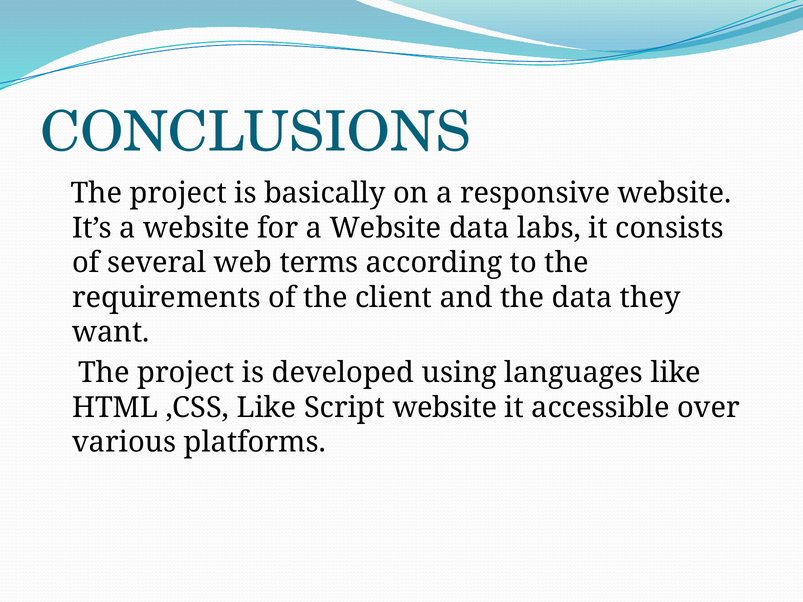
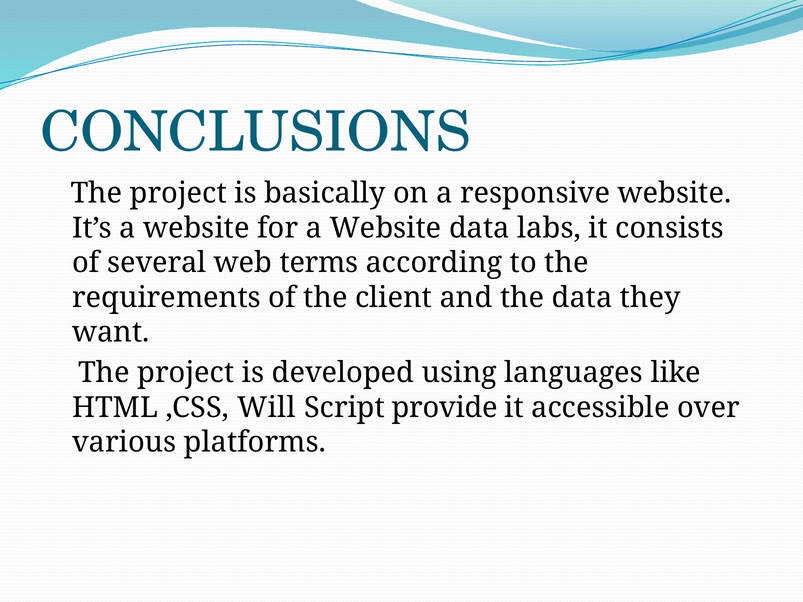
,CSS Like: Like -> Will
Script website: website -> provide
